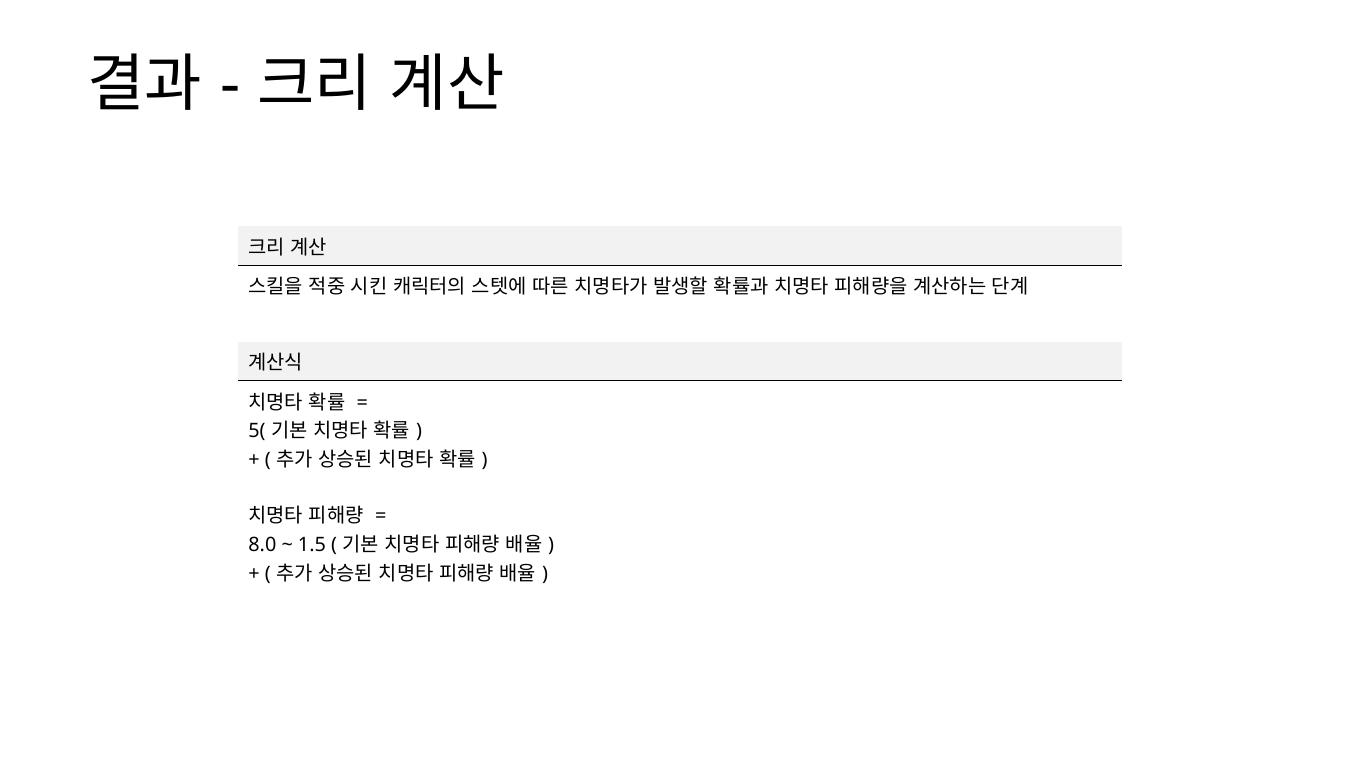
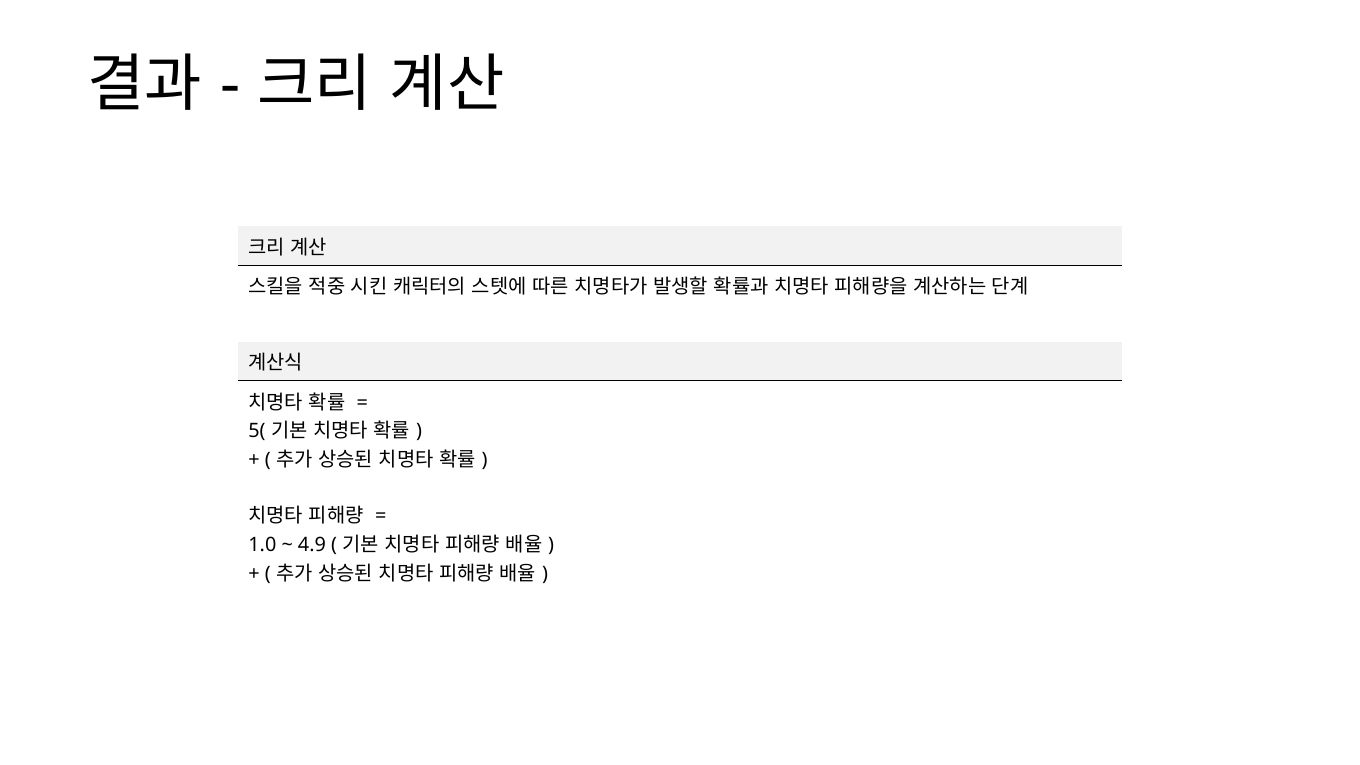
8.0: 8.0 -> 1.0
1.5: 1.5 -> 4.9
